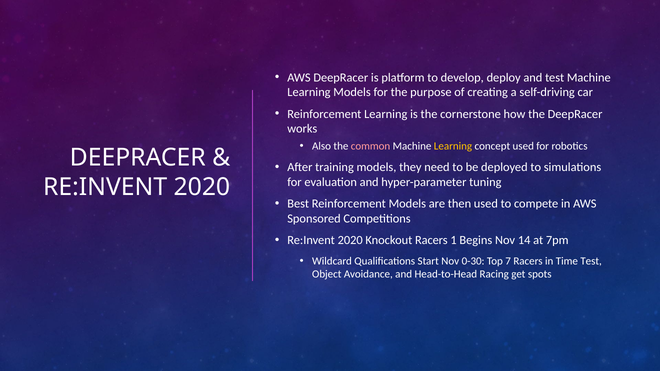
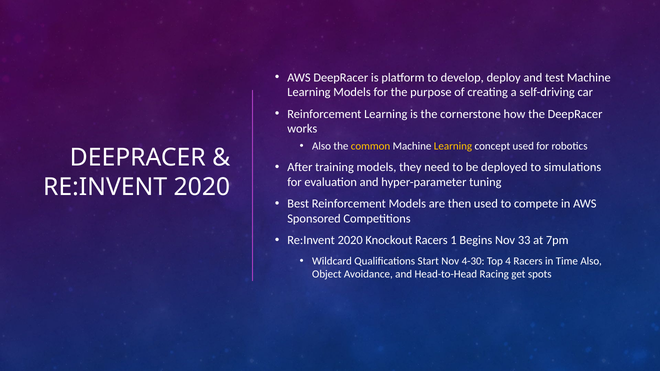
common colour: pink -> yellow
14: 14 -> 33
0-30: 0-30 -> 4-30
7: 7 -> 4
Time Test: Test -> Also
